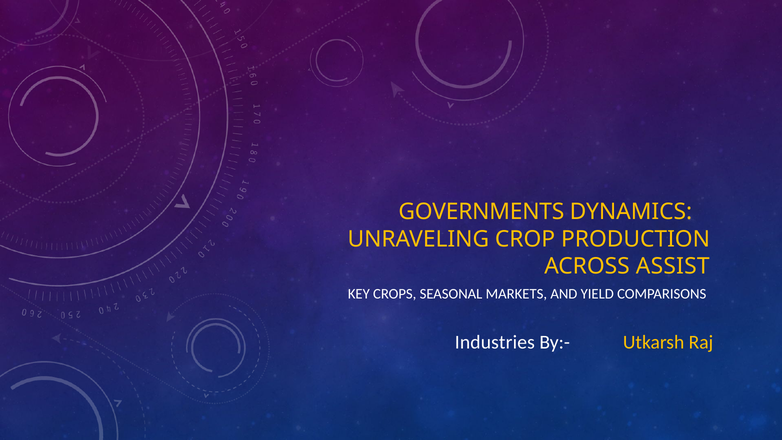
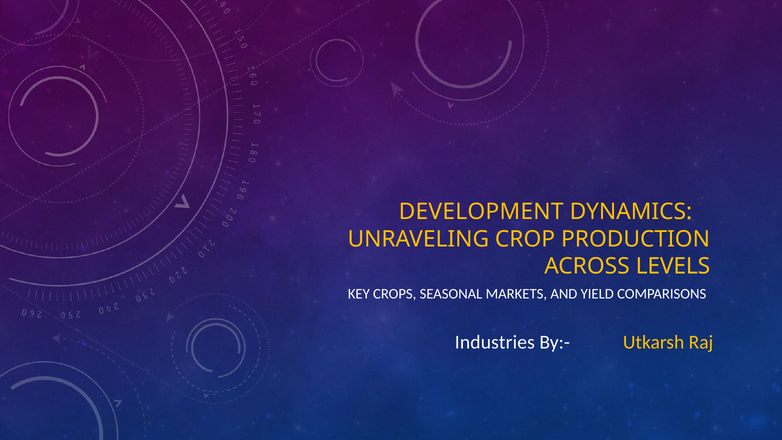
GOVERNMENTS: GOVERNMENTS -> DEVELOPMENT
ASSIST: ASSIST -> LEVELS
